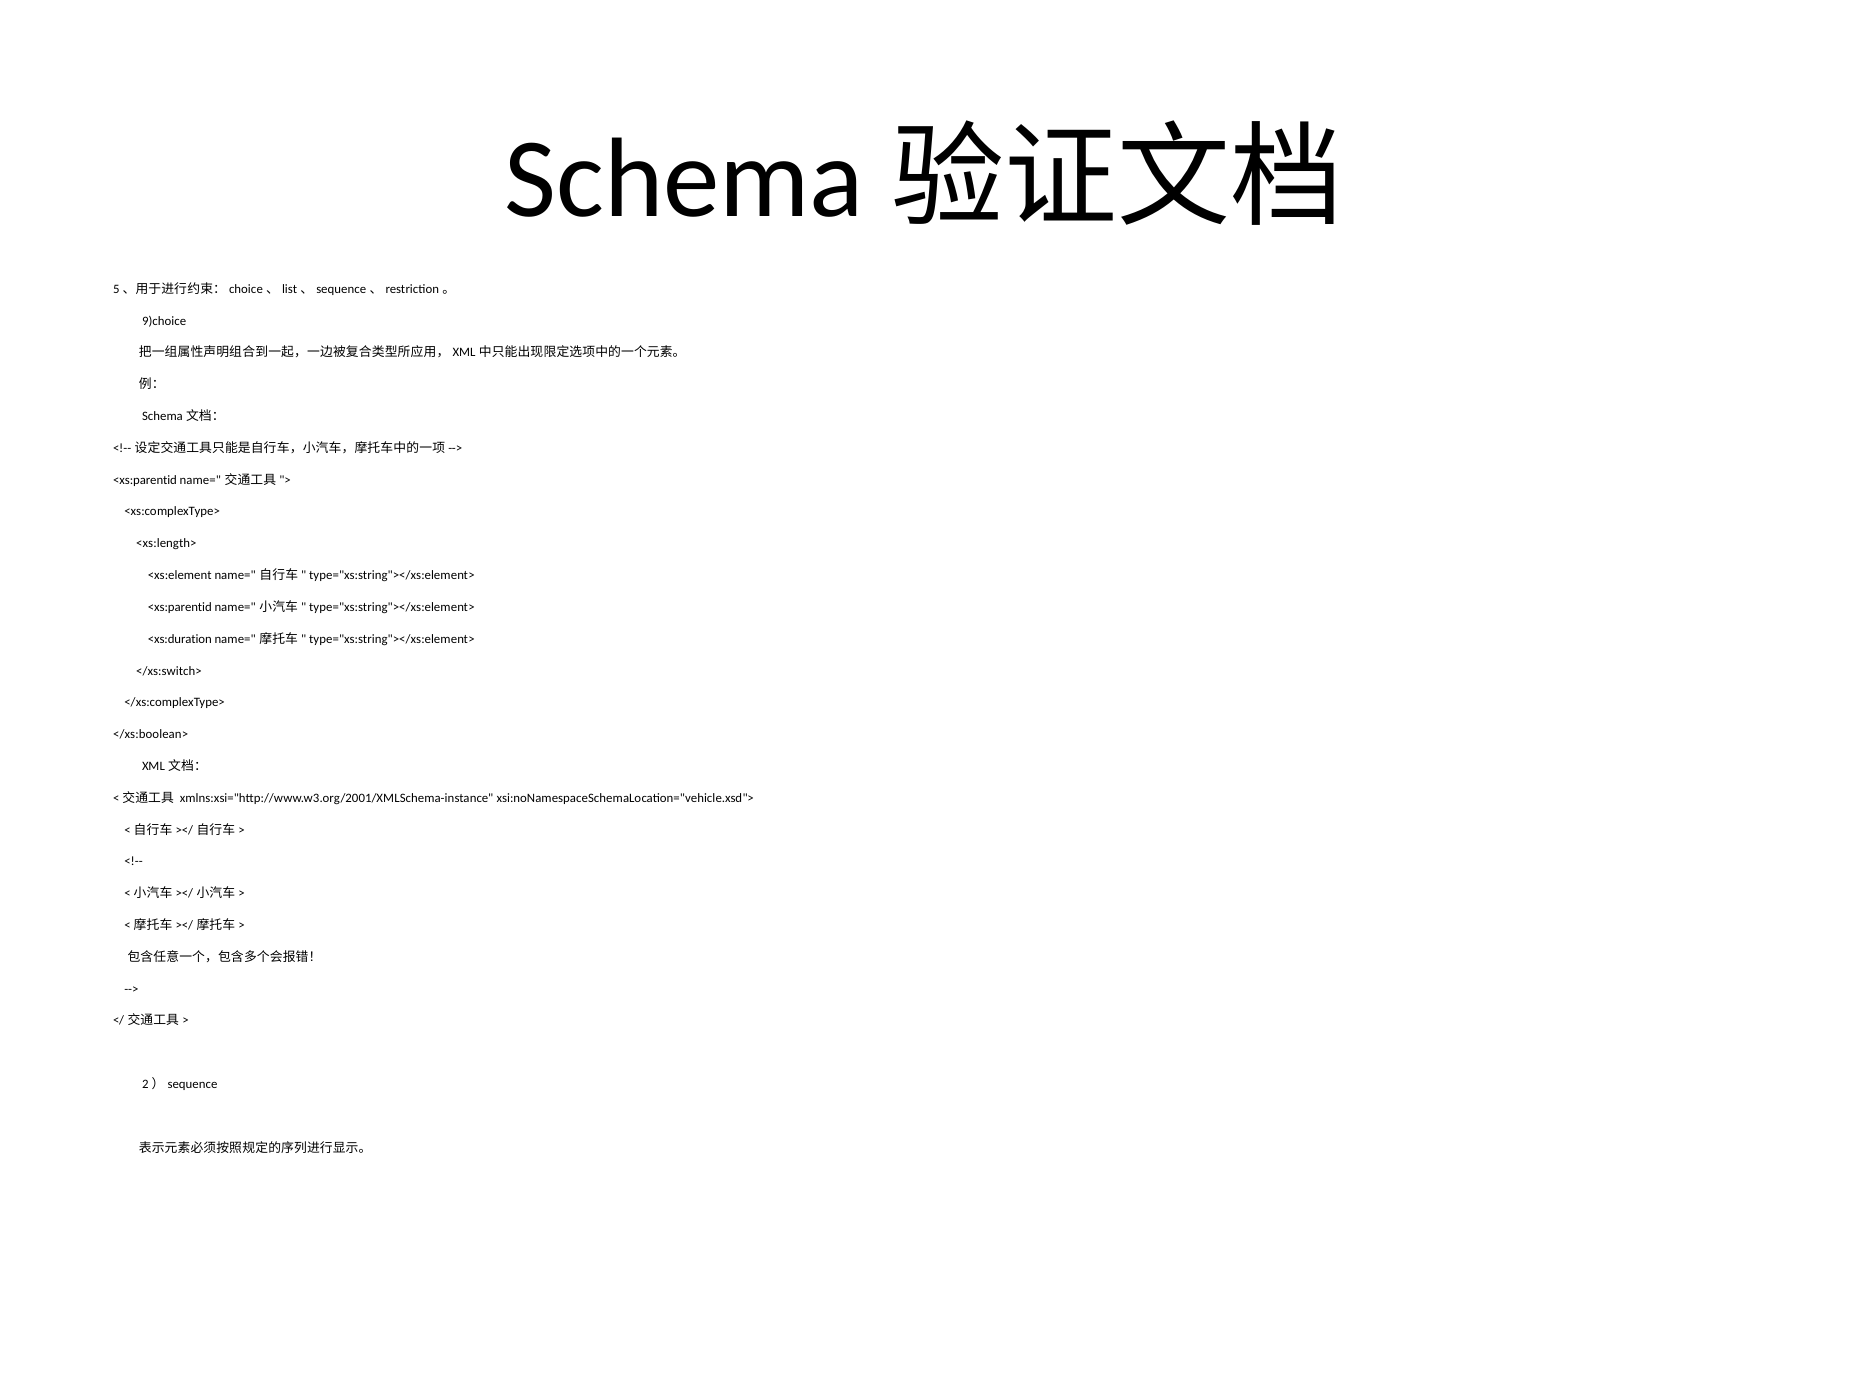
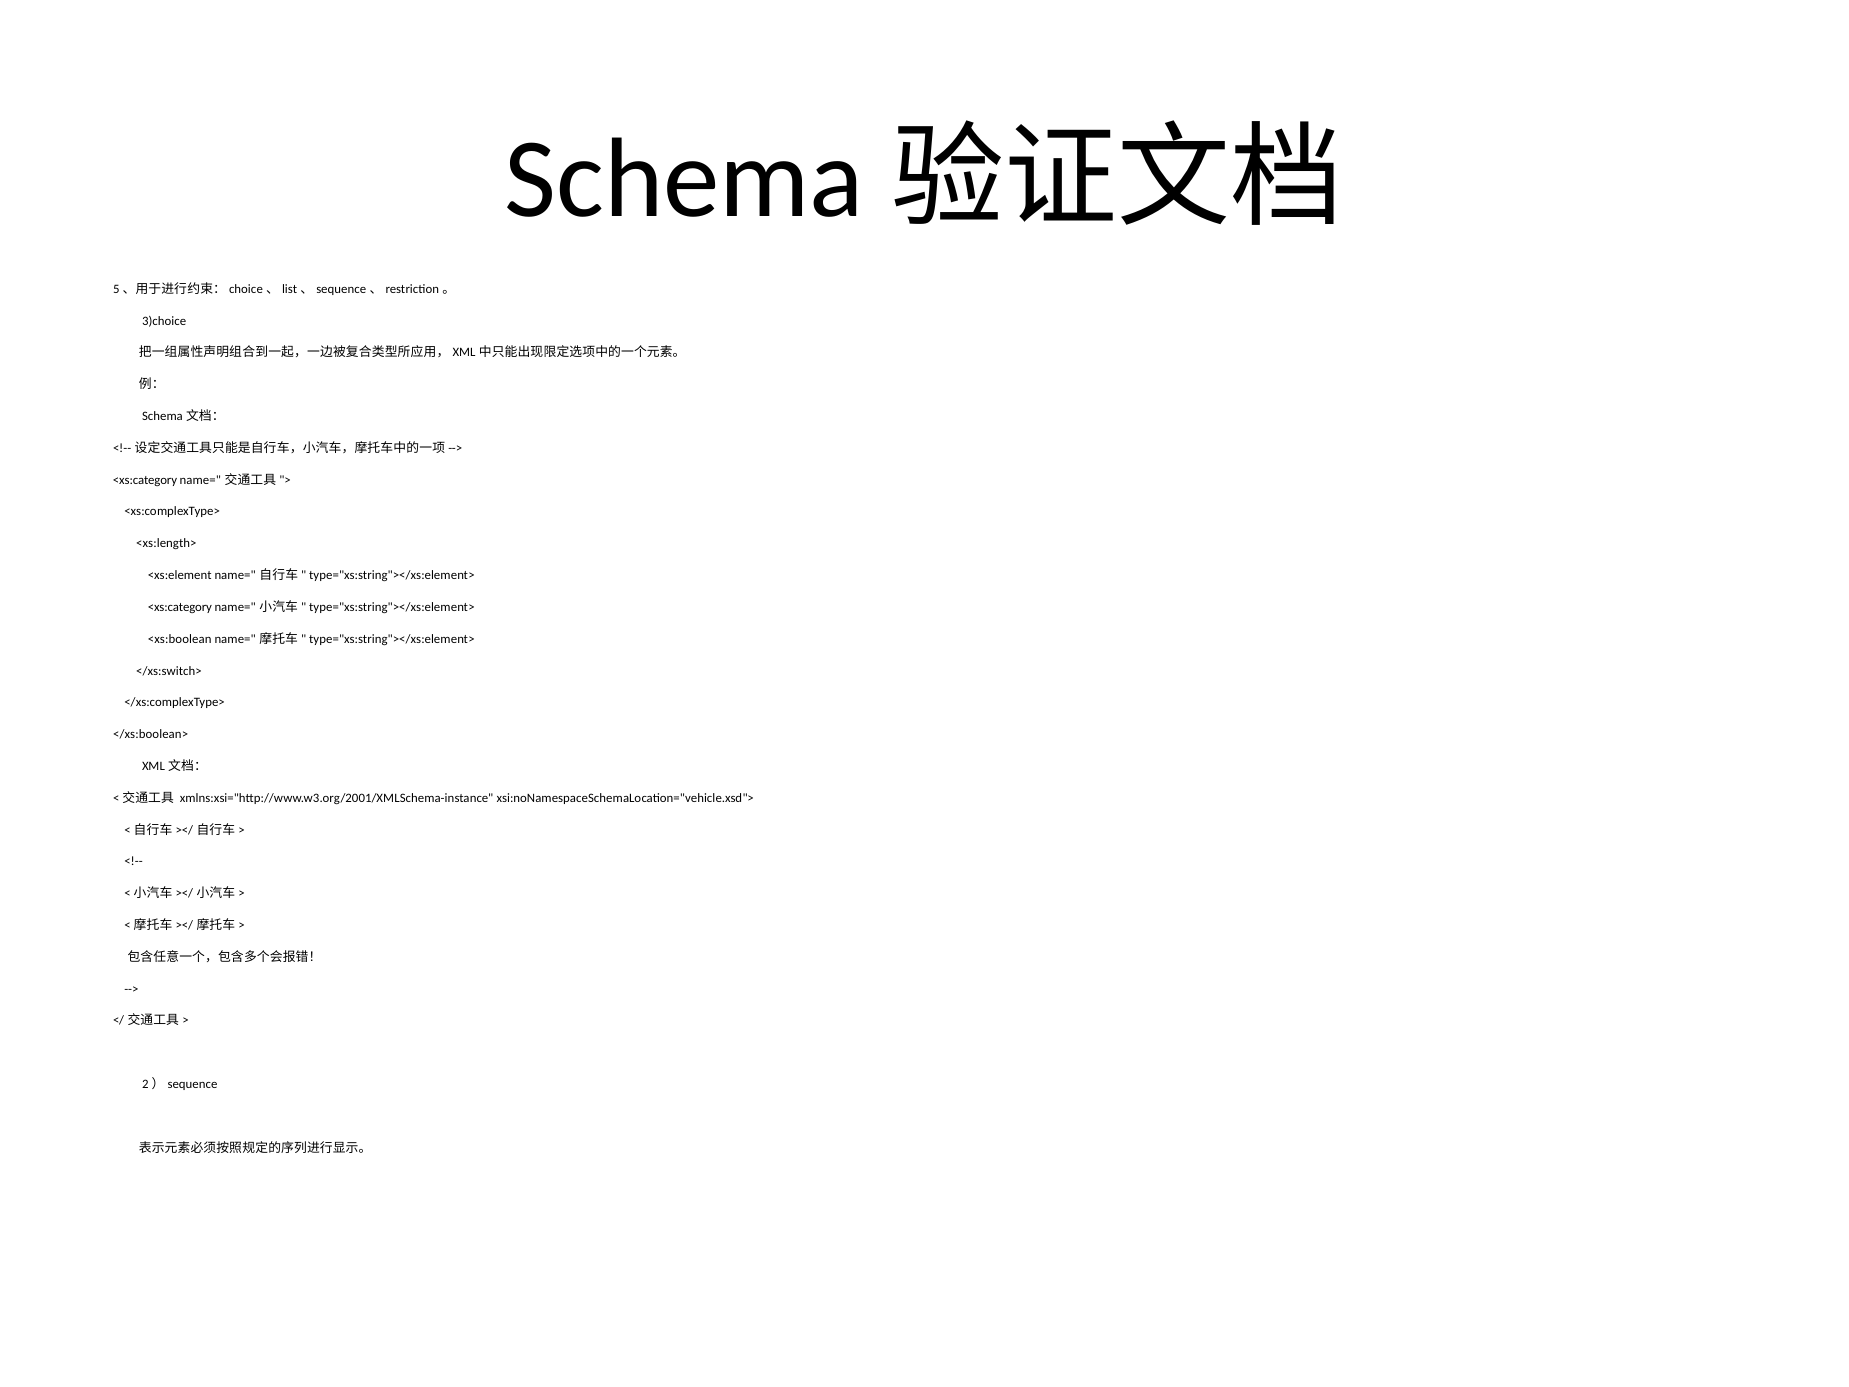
9)choice: 9)choice -> 3)choice
<xs:parentid at (145, 480): <xs:parentid -> <xs:category
<xs:parentid at (180, 607): <xs:parentid -> <xs:category
<xs:duration: <xs:duration -> <xs:boolean
